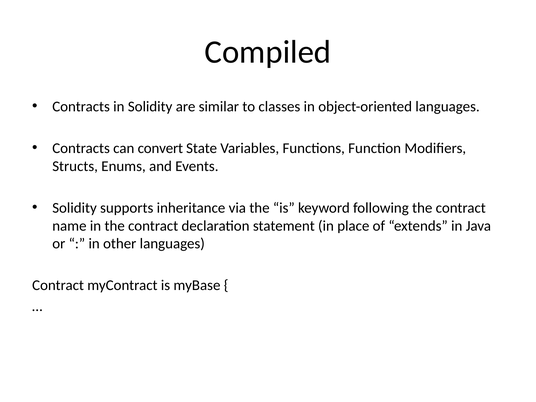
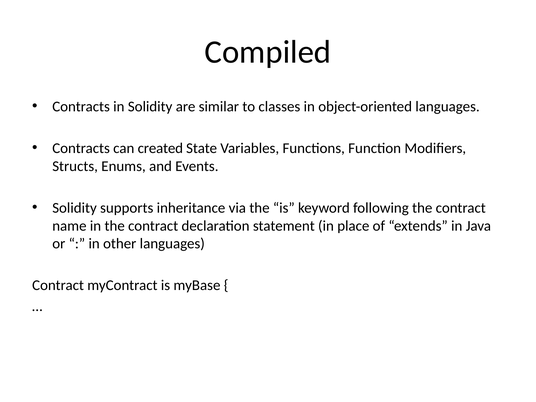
convert: convert -> created
